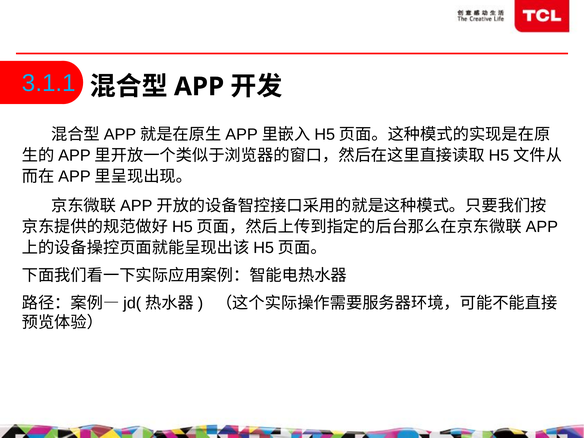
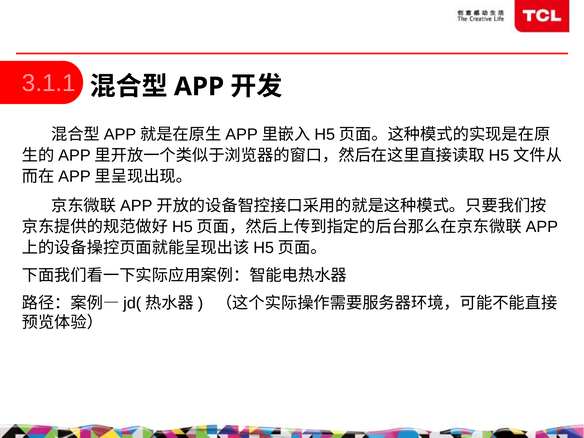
3.1.1 colour: light blue -> pink
